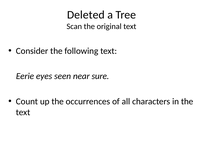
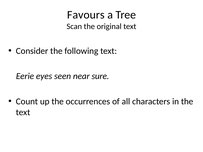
Deleted: Deleted -> Favours
